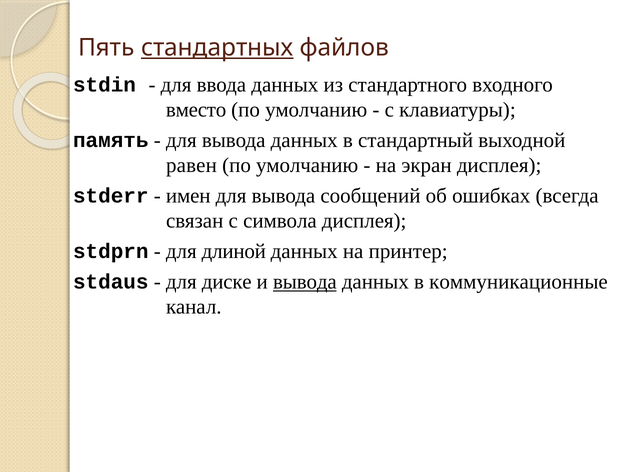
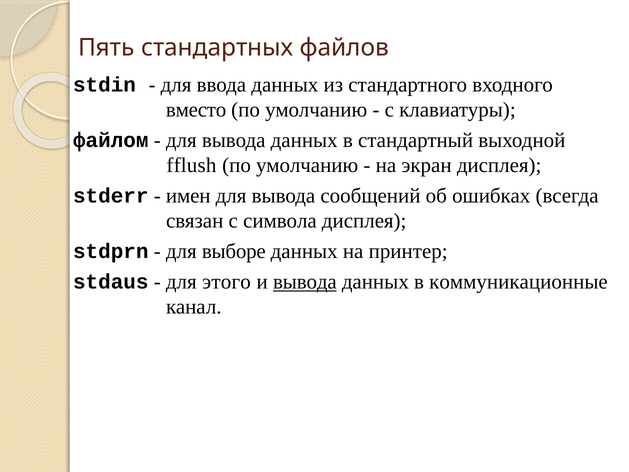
стандартных underline: present -> none
память: память -> файлом
равен: равен -> fflush
длиной: длиной -> выборе
диске: диске -> этого
